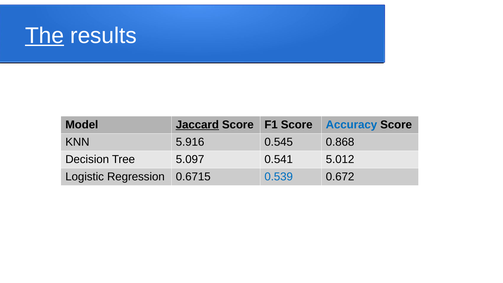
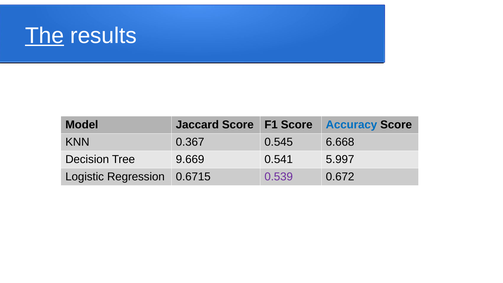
Jaccard underline: present -> none
5.916: 5.916 -> 0.367
0.868: 0.868 -> 6.668
5.097: 5.097 -> 9.669
5.012: 5.012 -> 5.997
0.539 colour: blue -> purple
